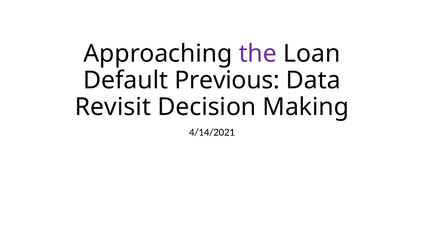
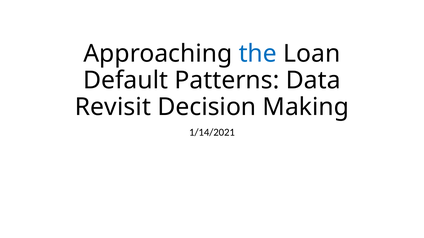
the colour: purple -> blue
Previous: Previous -> Patterns
4/14/2021: 4/14/2021 -> 1/14/2021
